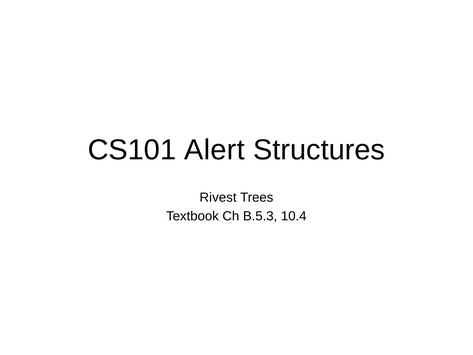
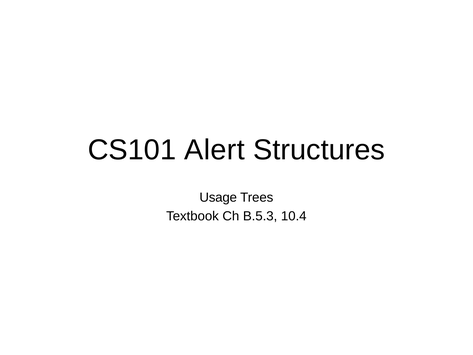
Rivest: Rivest -> Usage
